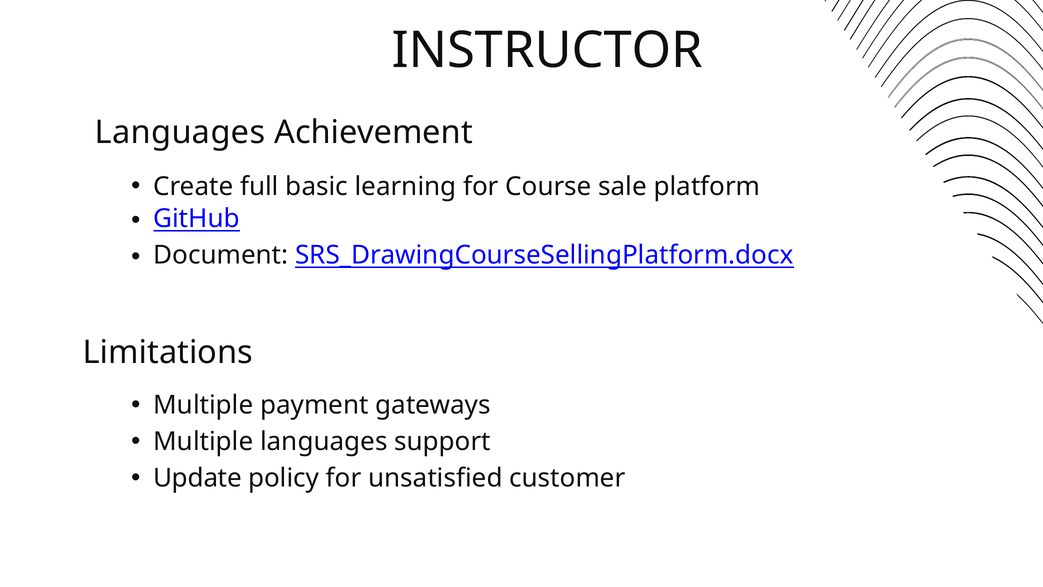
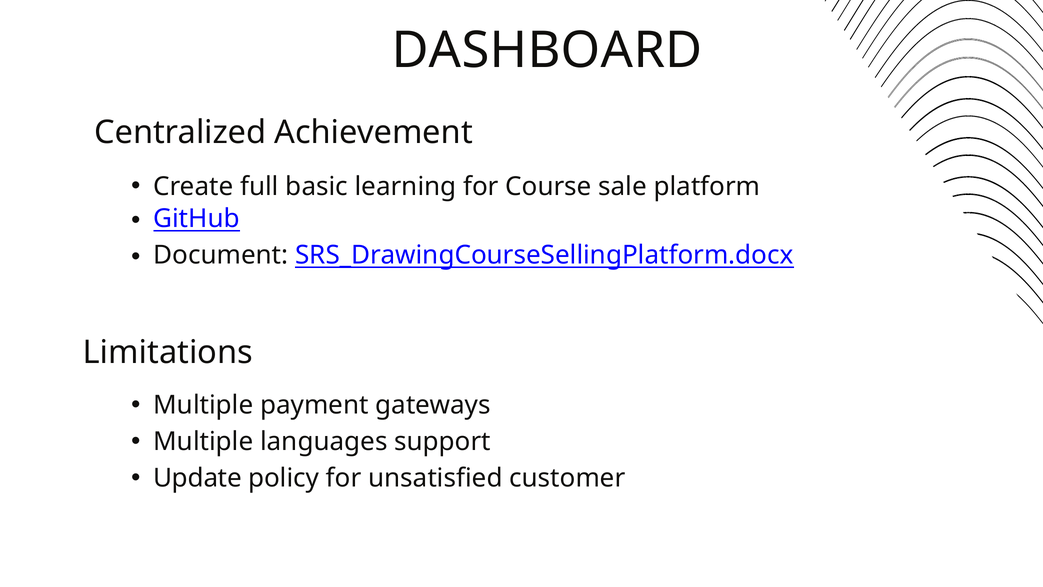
INSTRUCTOR: INSTRUCTOR -> DASHBOARD
Languages at (180, 132): Languages -> Centralized
